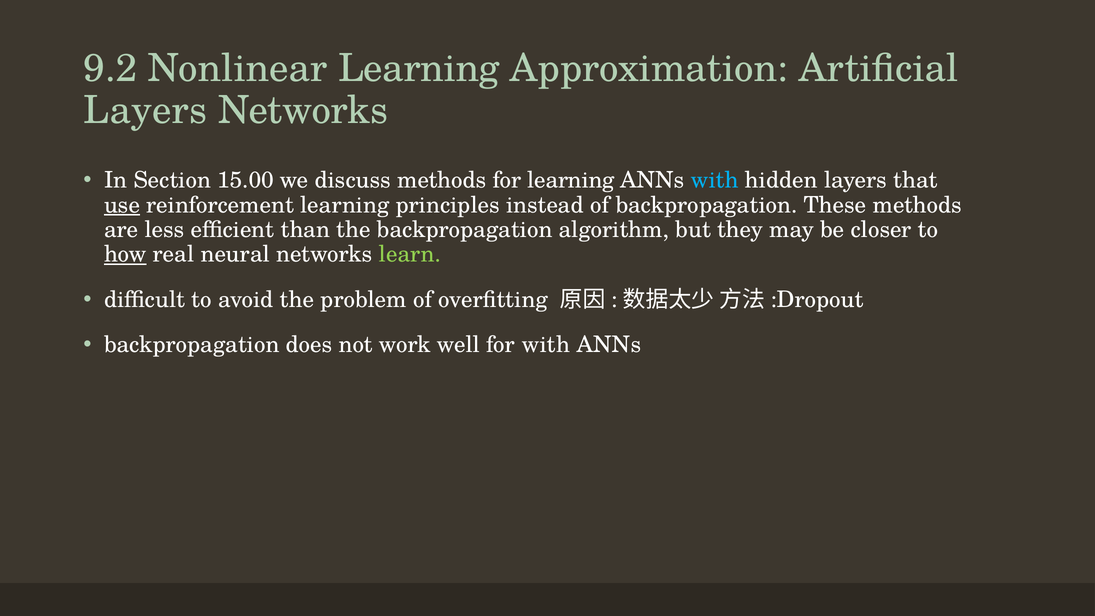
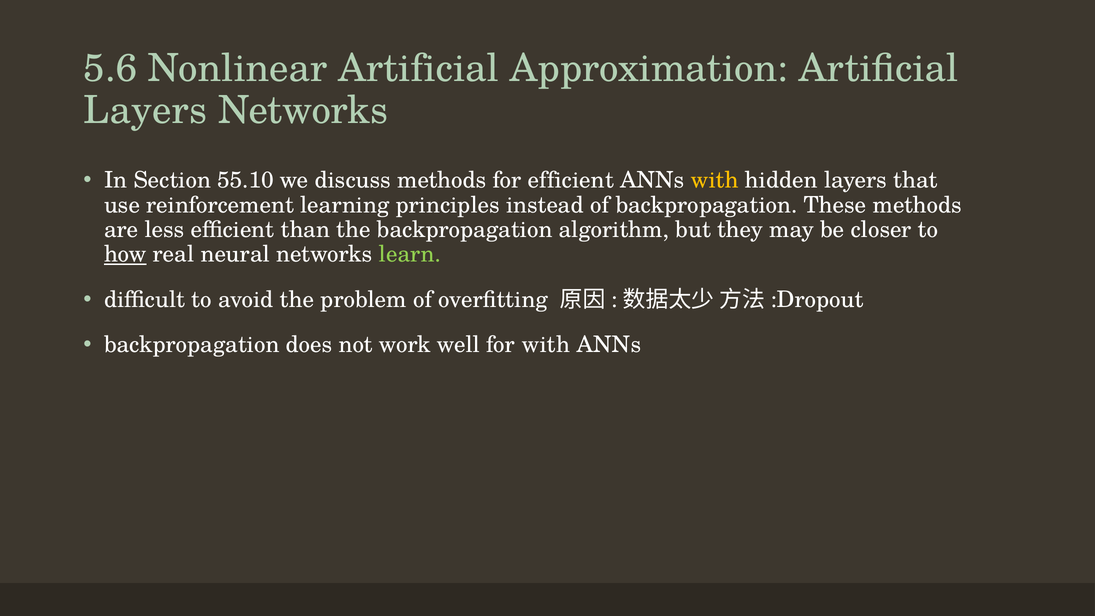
9.2: 9.2 -> 5.6
Nonlinear Learning: Learning -> Artificial
15.00: 15.00 -> 55.10
for learning: learning -> efficient
with at (715, 180) colour: light blue -> yellow
use underline: present -> none
